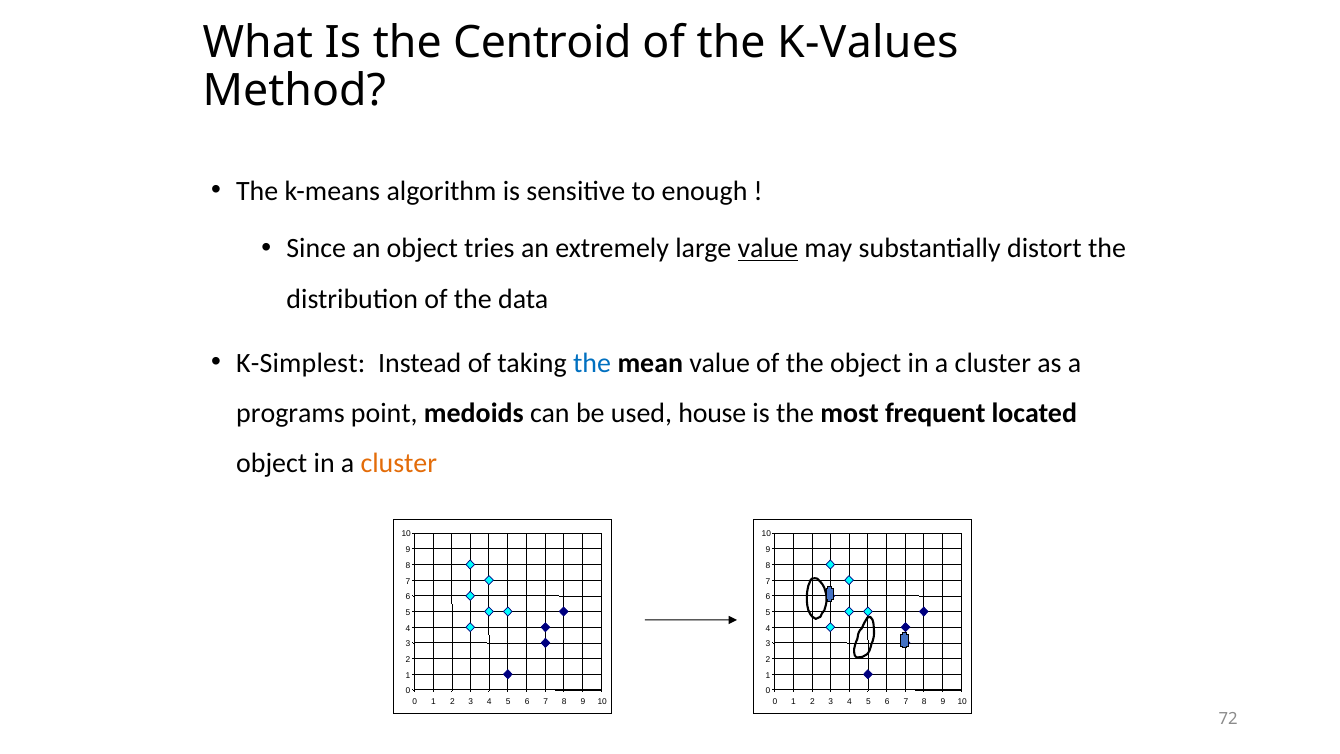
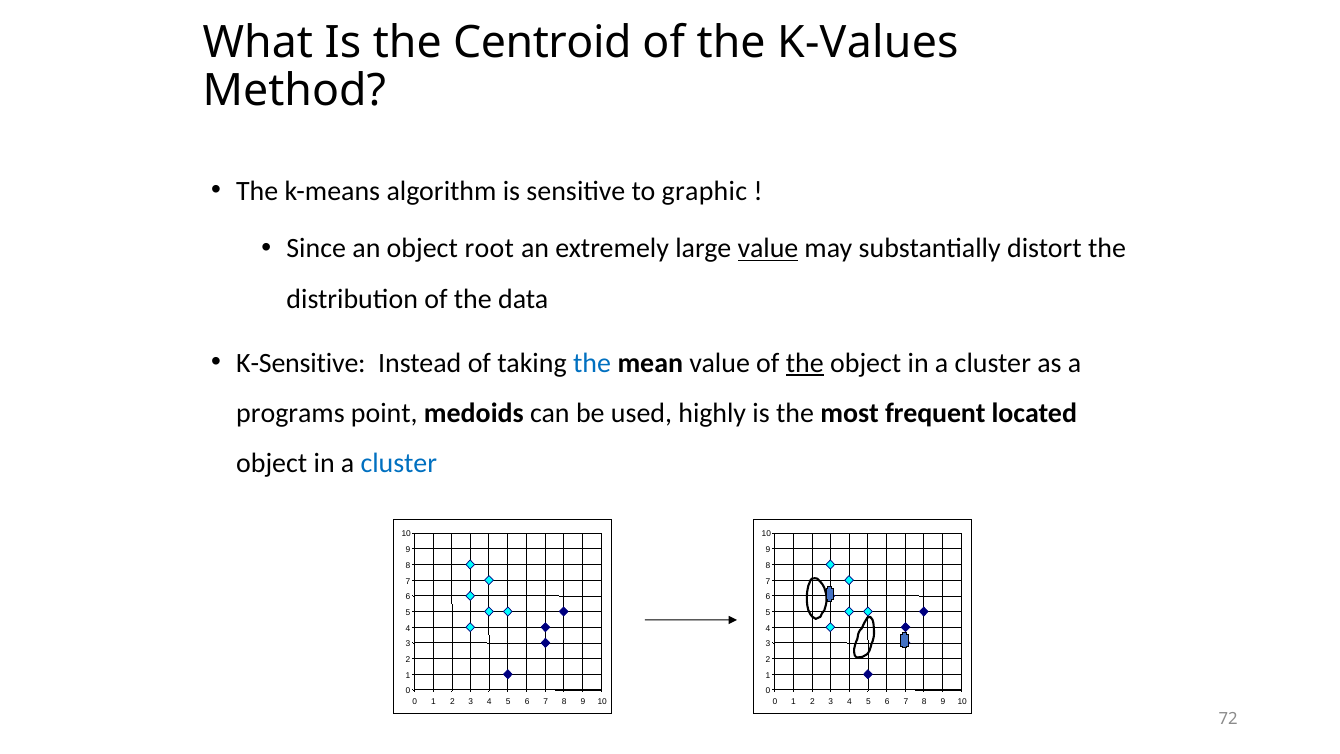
enough: enough -> graphic
tries: tries -> root
K-Simplest: K-Simplest -> K-Sensitive
the at (805, 363) underline: none -> present
house: house -> highly
cluster at (399, 463) colour: orange -> blue
